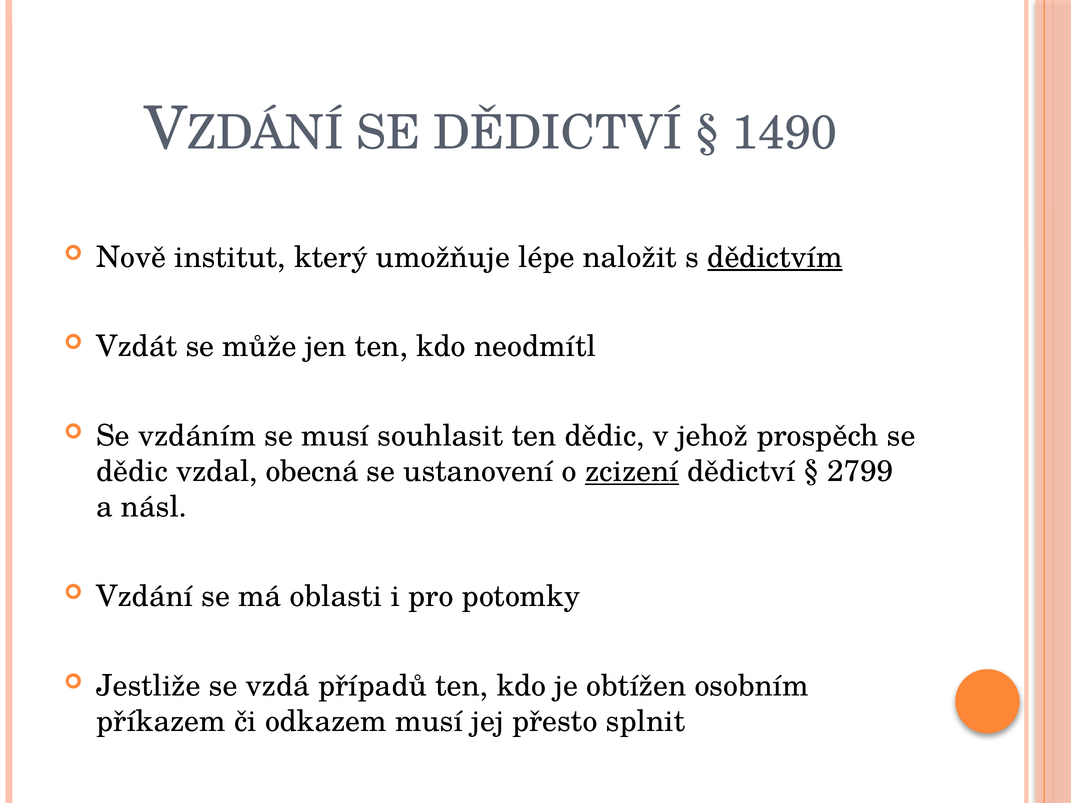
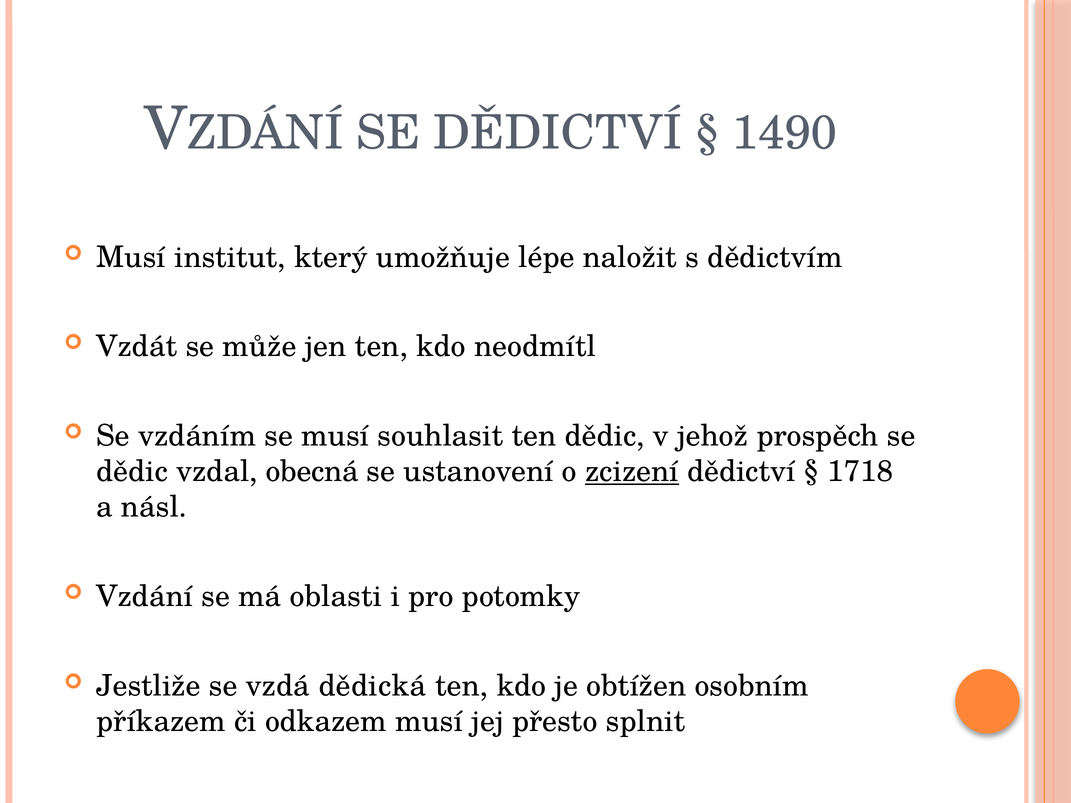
Nově at (131, 257): Nově -> Musí
dědictvím underline: present -> none
2799: 2799 -> 1718
případů: případů -> dědická
